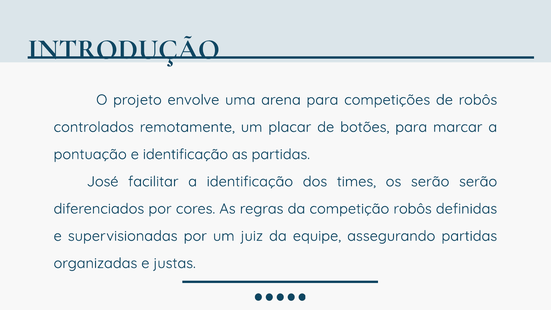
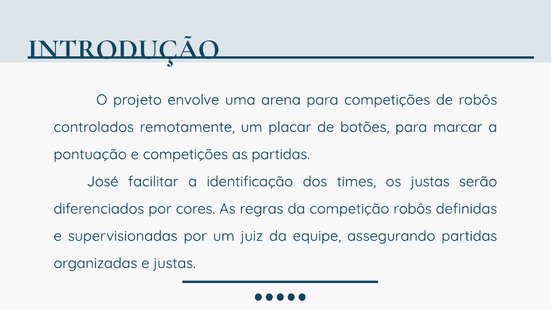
e identificação: identificação -> competições
os serão: serão -> justas
